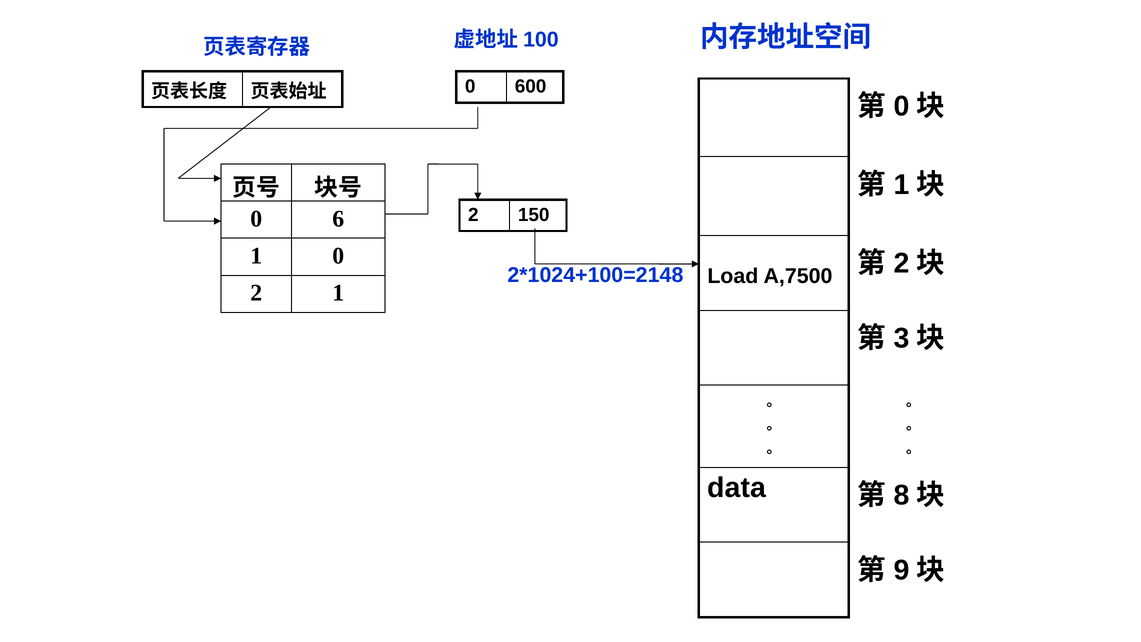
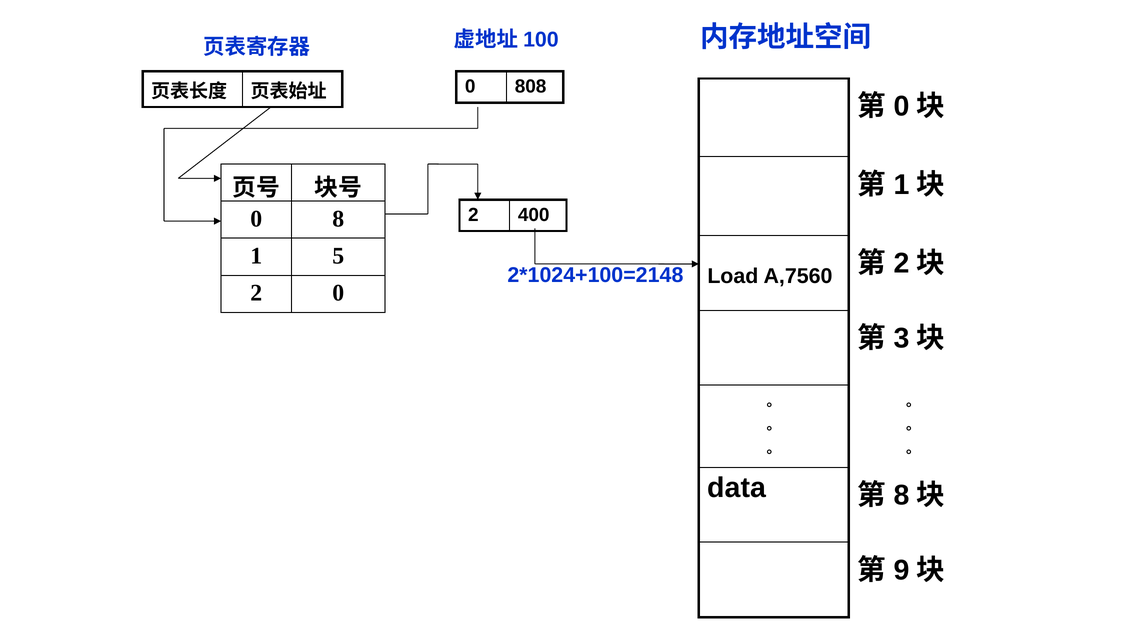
600: 600 -> 808
150: 150 -> 400
6: 6 -> 8
1 0: 0 -> 5
A,7500: A,7500 -> A,7560
2 1: 1 -> 0
